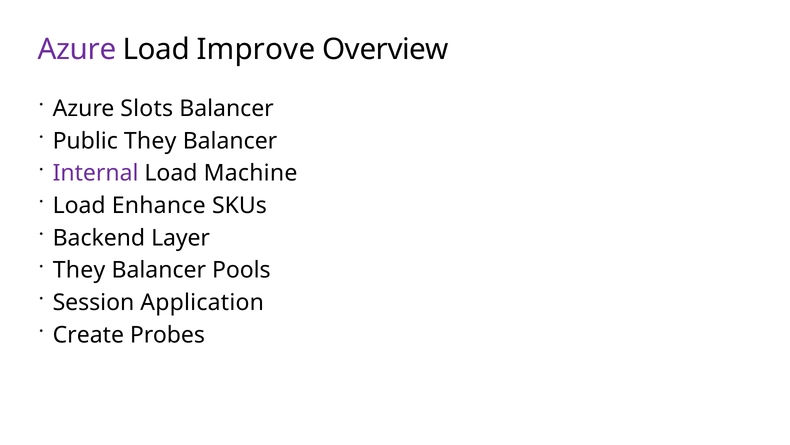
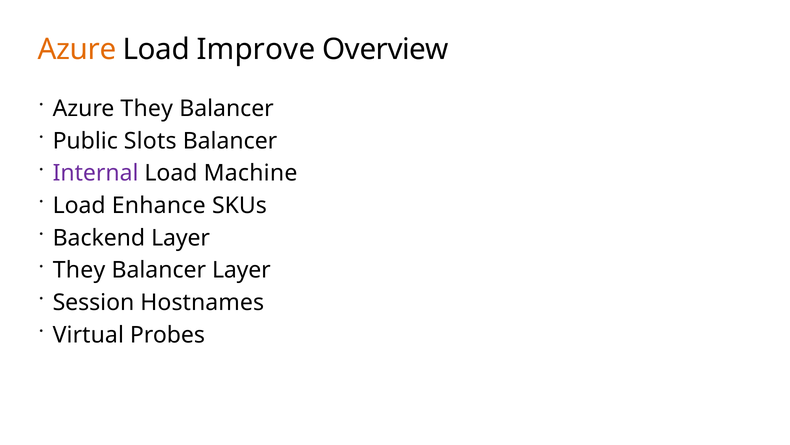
Azure at (77, 49) colour: purple -> orange
Azure Slots: Slots -> They
Public They: They -> Slots
Balancer Pools: Pools -> Layer
Application: Application -> Hostnames
Create: Create -> Virtual
